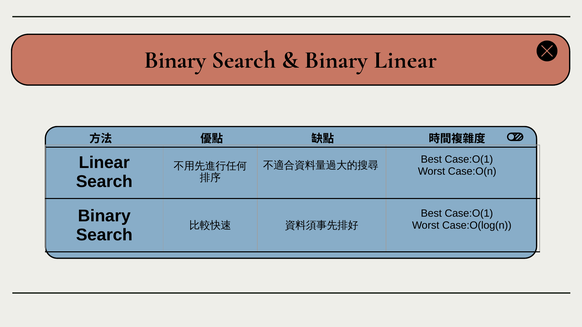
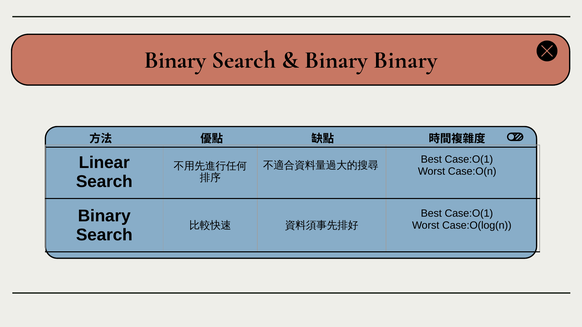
Binary Linear: Linear -> Binary
